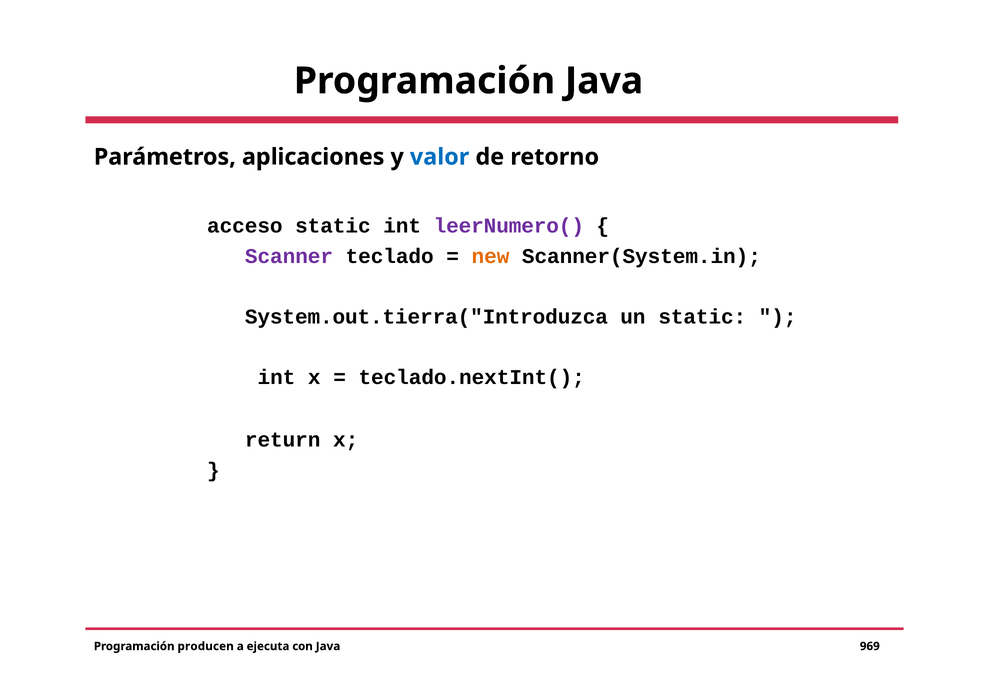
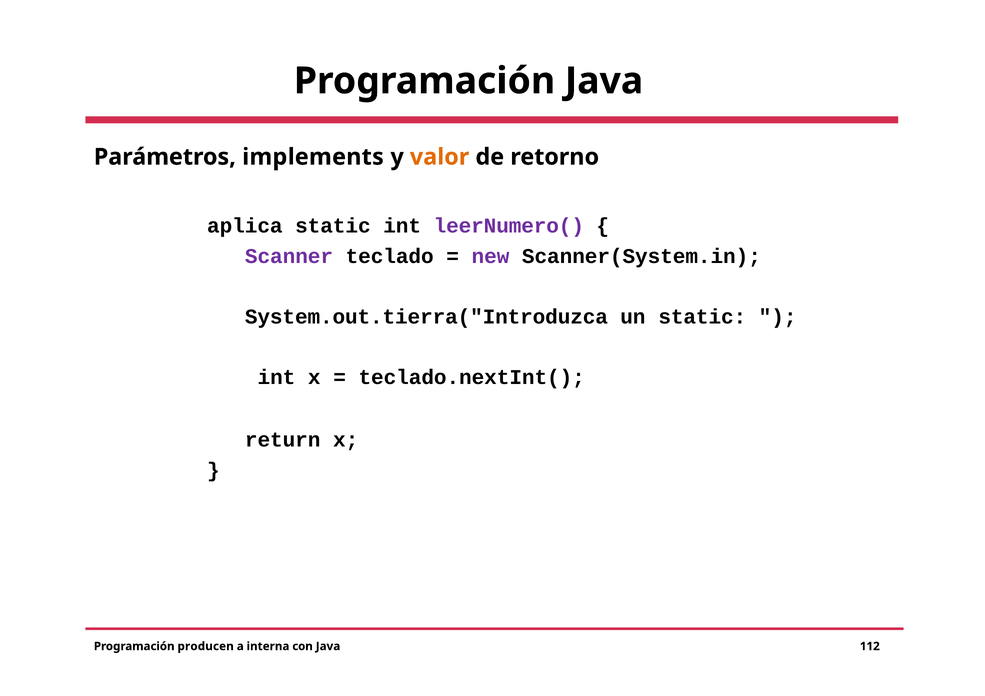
aplicaciones: aplicaciones -> implements
valor colour: blue -> orange
acceso: acceso -> aplica
new colour: orange -> purple
ejecuta: ejecuta -> interna
969: 969 -> 112
